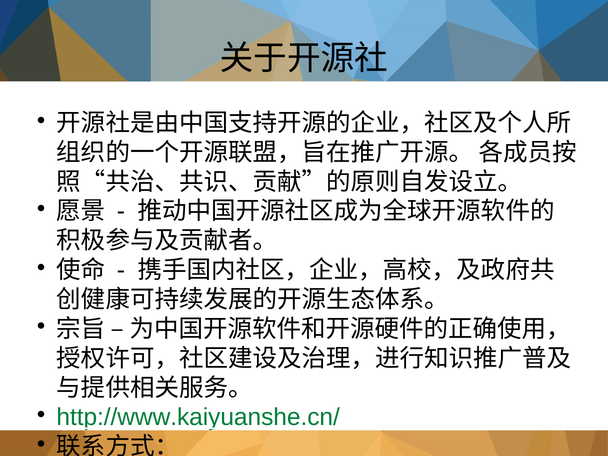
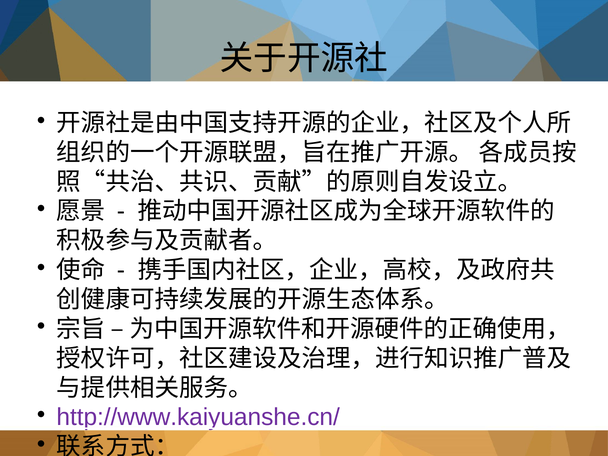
http://www.kaiyuanshe.cn/ colour: green -> purple
